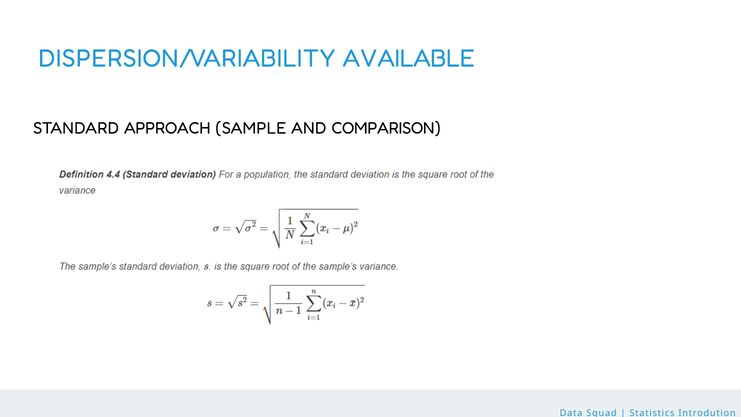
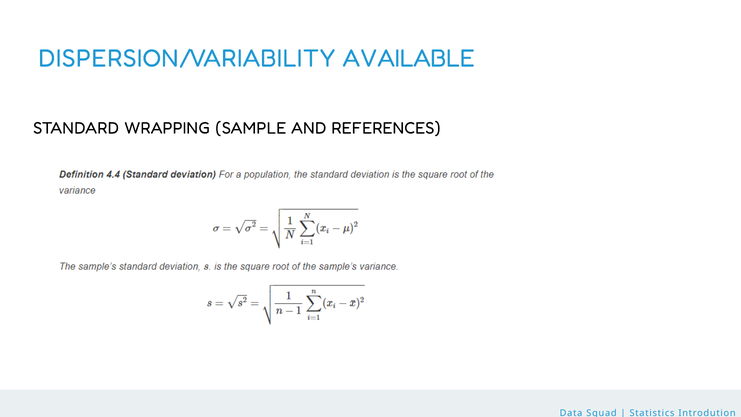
APPROACH: APPROACH -> WRAPPING
COMPARISON: COMPARISON -> REFERENCES
